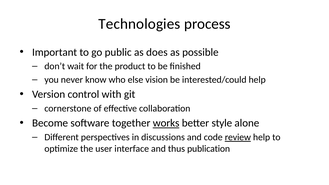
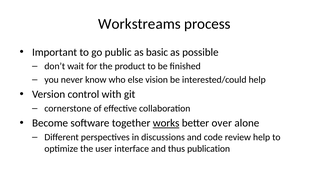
Technologies: Technologies -> Workstreams
does: does -> basic
style: style -> over
review underline: present -> none
